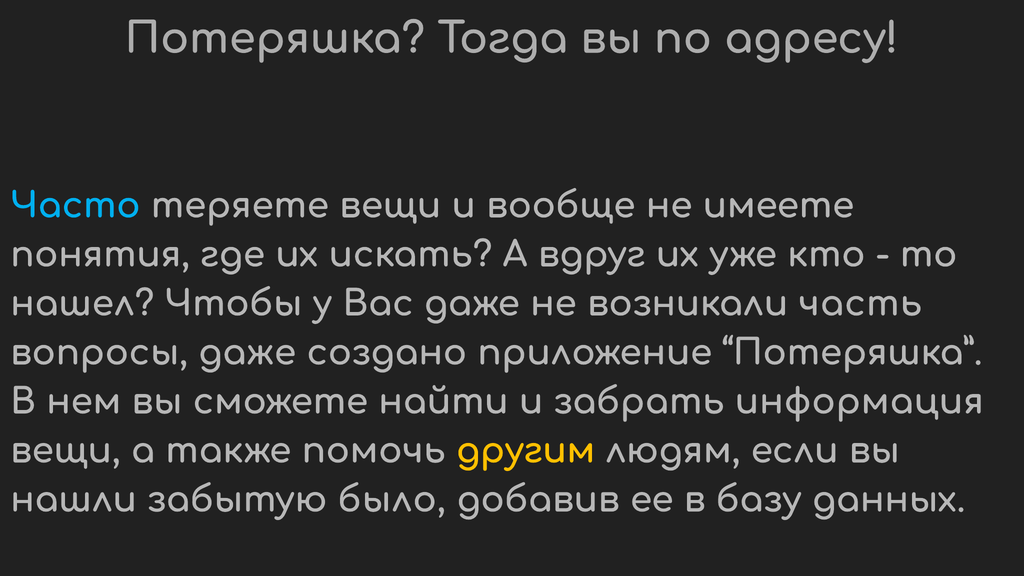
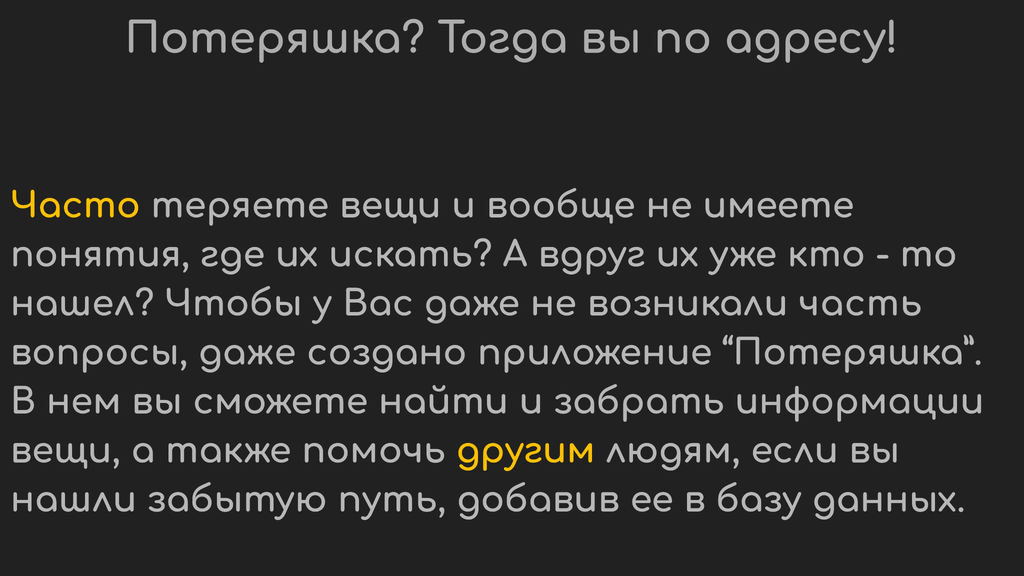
Часто colour: light blue -> yellow
информация: информация -> информации
было: было -> путь
